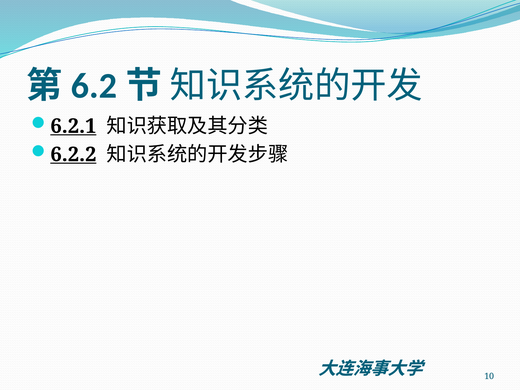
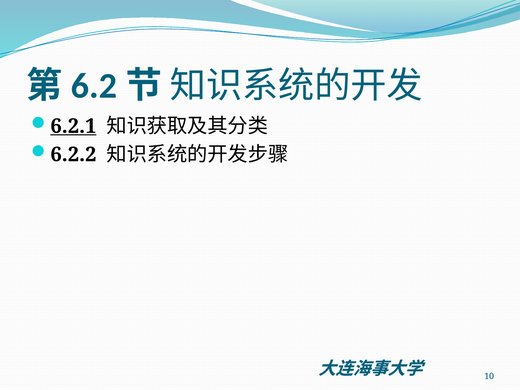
6.2.2 underline: present -> none
